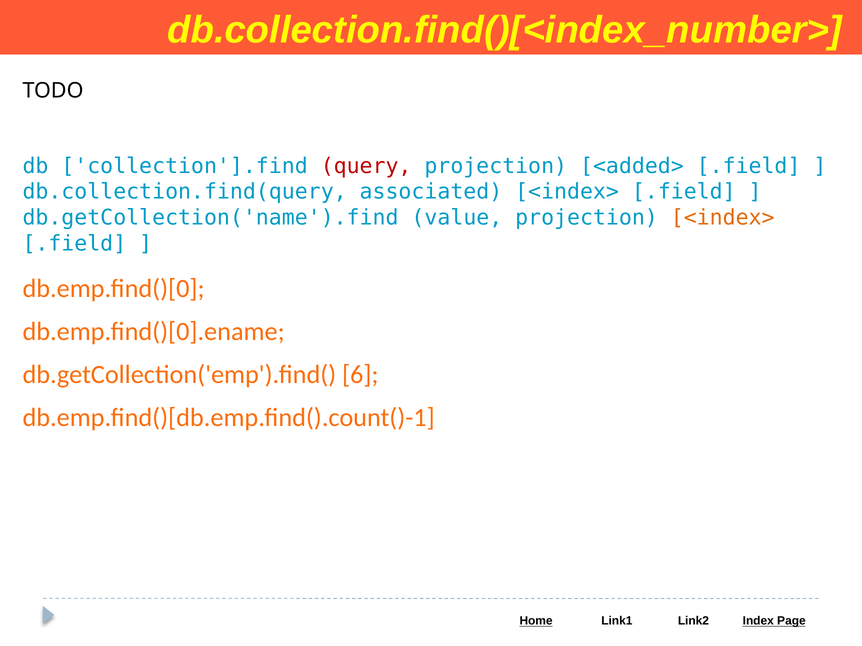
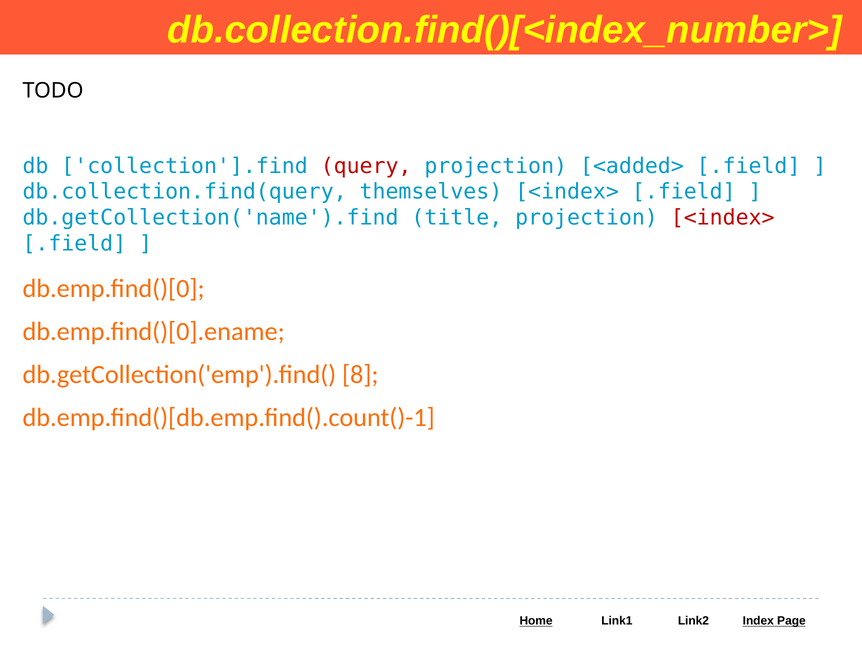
associated: associated -> themselves
value: value -> title
<index> at (723, 218) colour: orange -> red
6: 6 -> 8
